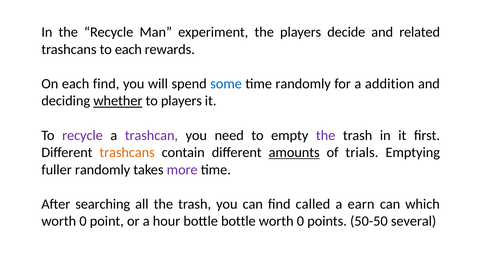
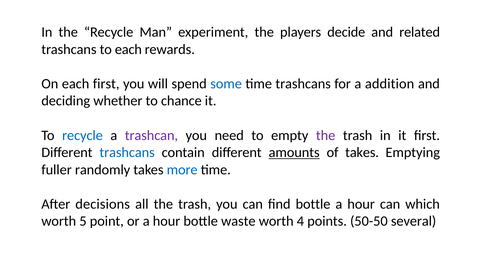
each find: find -> first
time randomly: randomly -> trashcans
whether underline: present -> none
to players: players -> chance
recycle at (82, 135) colour: purple -> blue
trashcans at (127, 152) colour: orange -> blue
of trials: trials -> takes
more colour: purple -> blue
searching: searching -> decisions
find called: called -> bottle
earn at (361, 204): earn -> hour
0 at (83, 221): 0 -> 5
bottle bottle: bottle -> waste
0 at (300, 221): 0 -> 4
